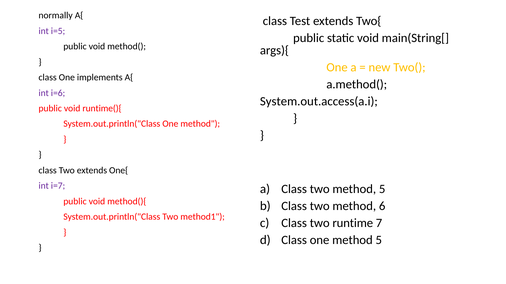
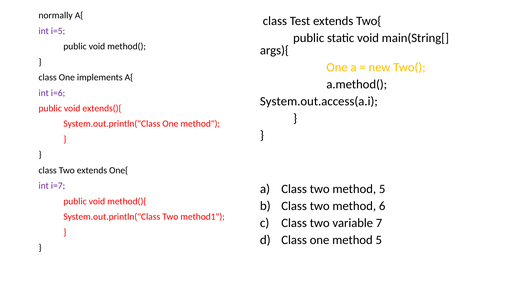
runtime(){: runtime(){ -> extends(){
runtime: runtime -> variable
